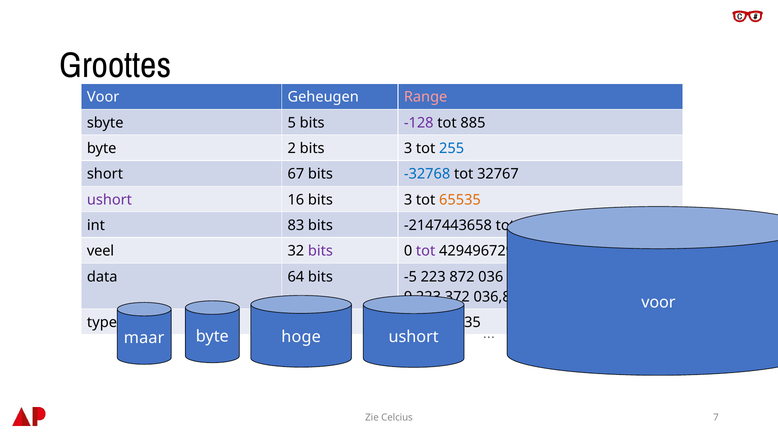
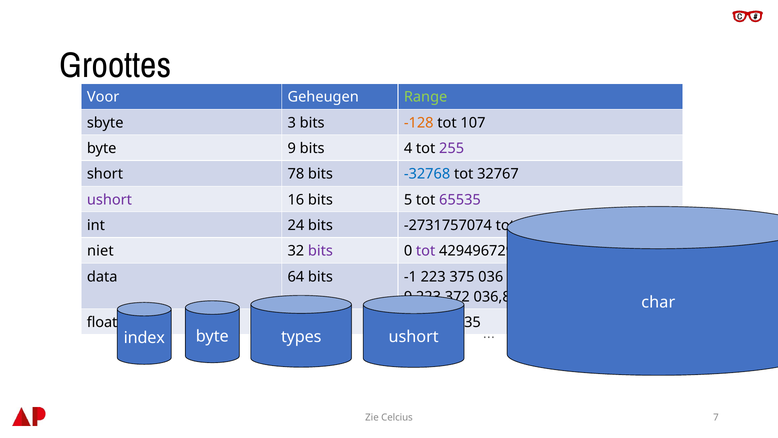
Range colour: pink -> light green
5: 5 -> 3
-128 colour: purple -> orange
885: 885 -> 107
byte 2: 2 -> 9
3 at (408, 148): 3 -> 4
255 colour: blue -> purple
67: 67 -> 78
16 bits 3: 3 -> 5
65535 at (460, 200) colour: orange -> purple
83: 83 -> 24
-2147443658: -2147443658 -> -2731757074
veel: veel -> niet
-5: -5 -> -1
872: 872 -> 375
voor at (658, 302): voor -> char
type: type -> float
maar: maar -> index
hoge: hoge -> types
